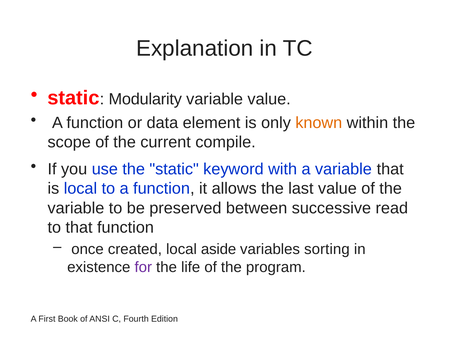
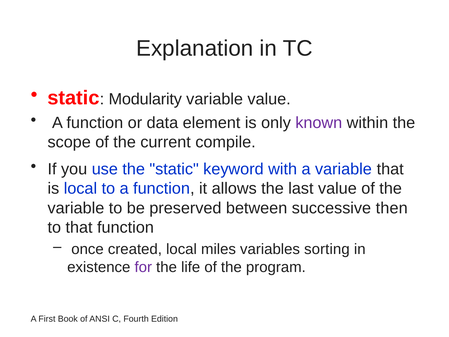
known colour: orange -> purple
read: read -> then
aside: aside -> miles
